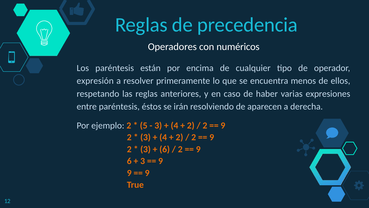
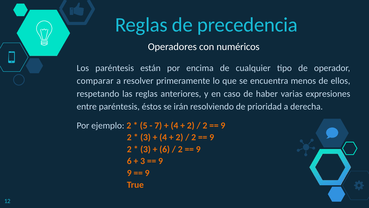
expresión: expresión -> comparar
aparecen: aparecen -> prioridad
3 at (158, 125): 3 -> 7
